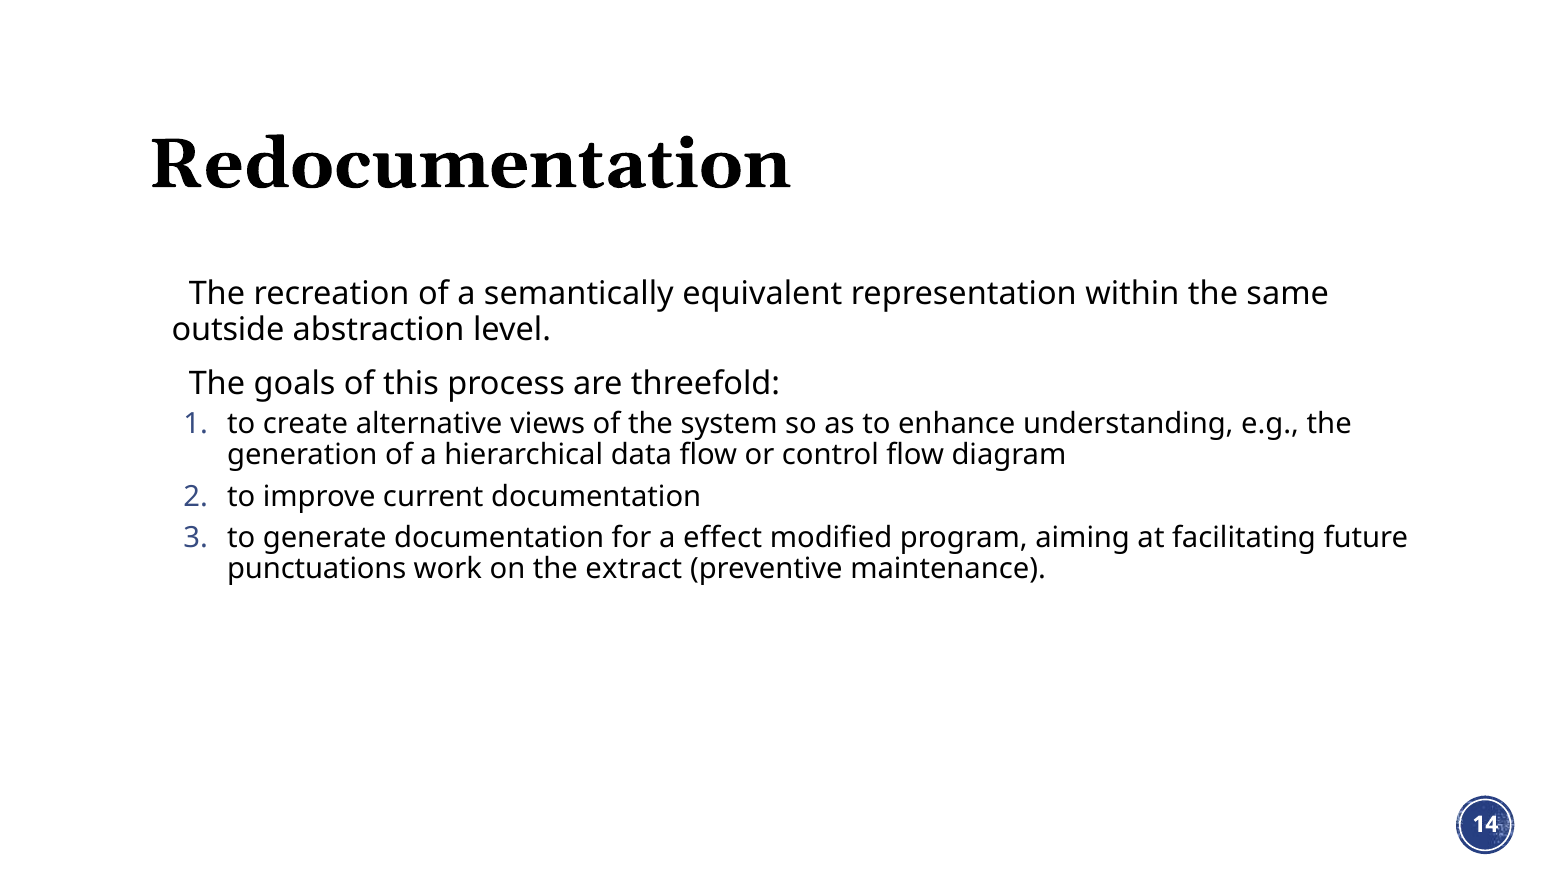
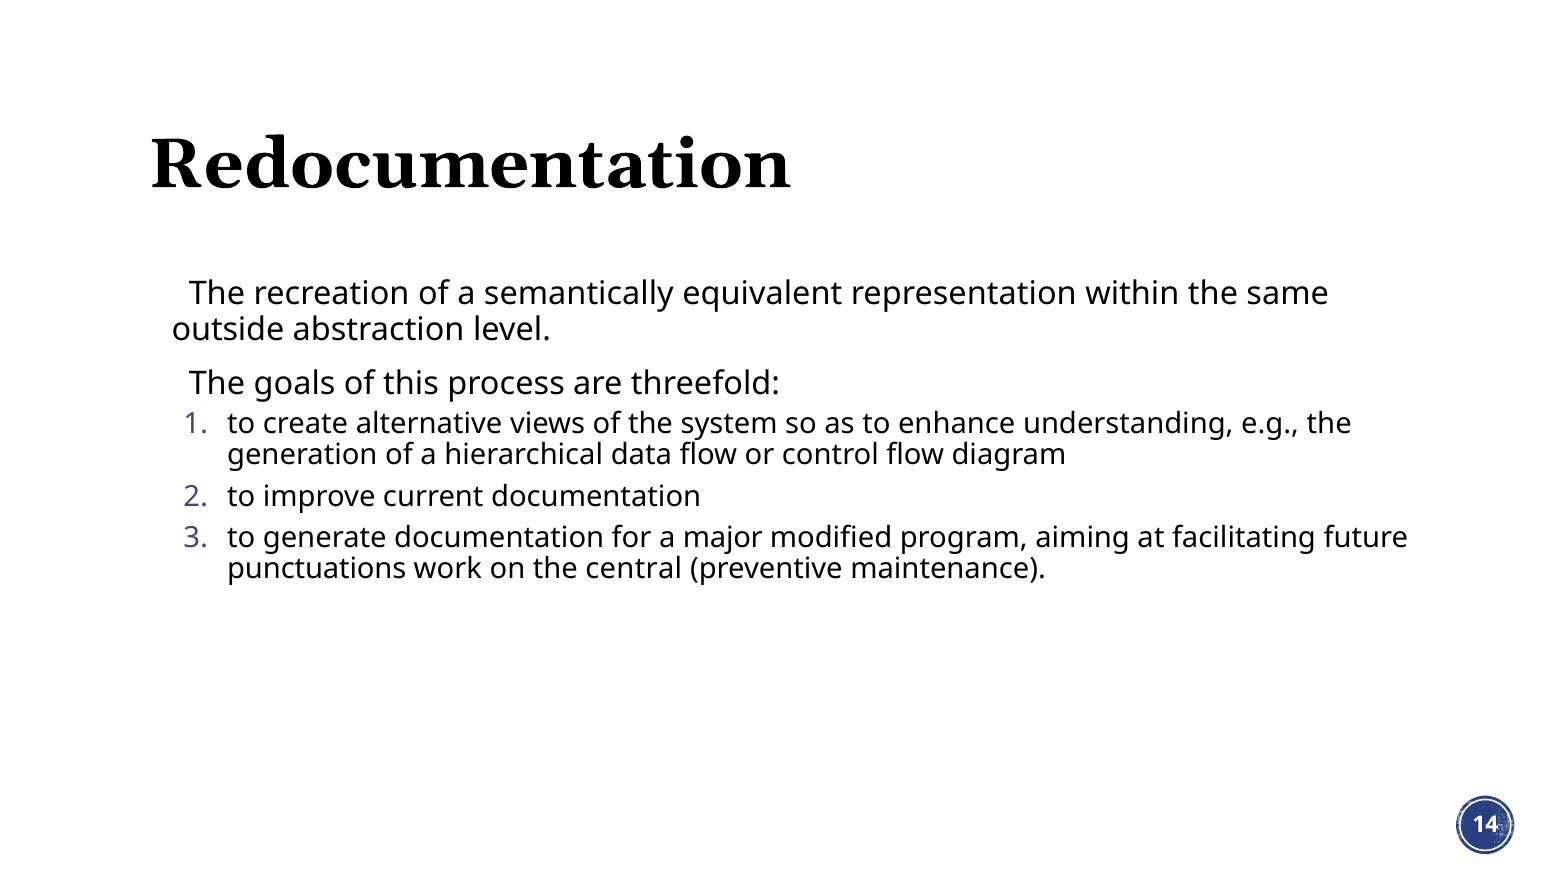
effect: effect -> major
extract: extract -> central
